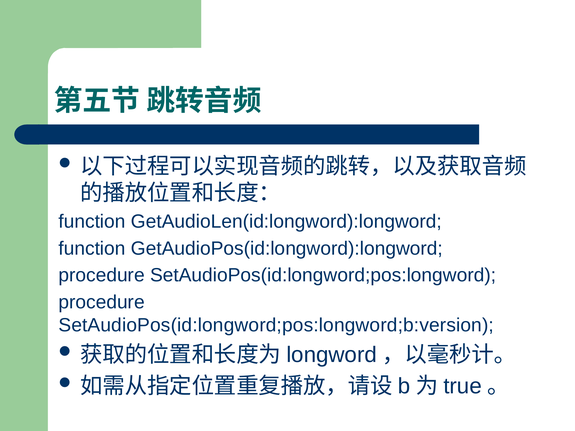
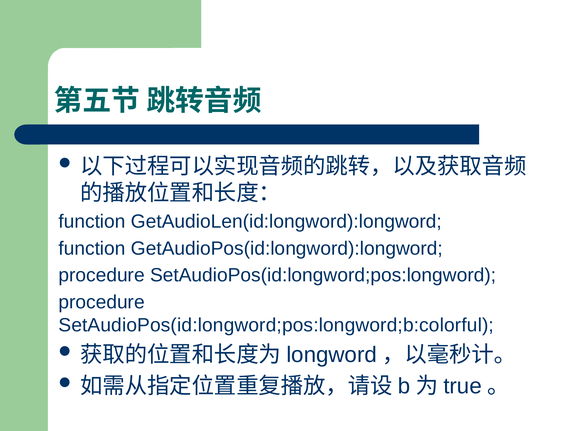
SetAudioPos(id:longword;pos:longword;b:version: SetAudioPos(id:longword;pos:longword;b:version -> SetAudioPos(id:longword;pos:longword;b:colorful
